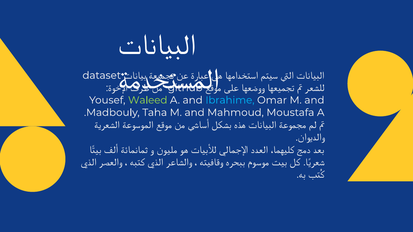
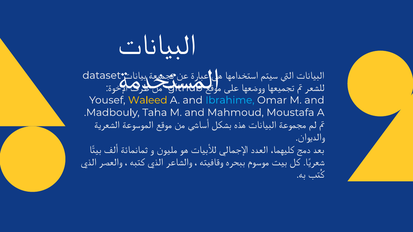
Waleed colour: light green -> yellow
